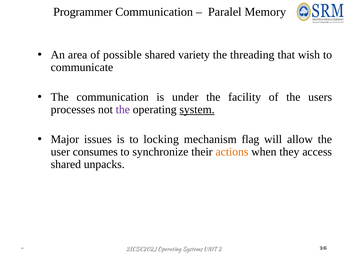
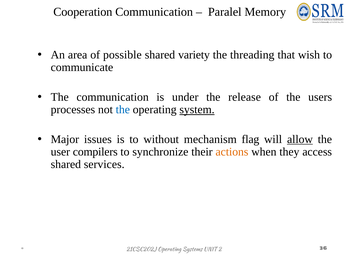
Programmer: Programmer -> Cooperation
facility: facility -> release
the at (123, 110) colour: purple -> blue
locking: locking -> without
allow underline: none -> present
consumes: consumes -> compilers
unpacks: unpacks -> services
